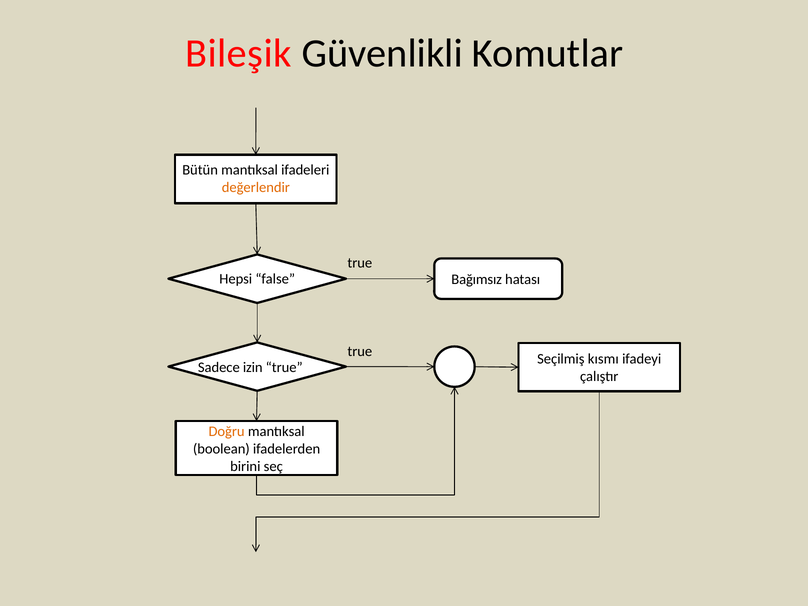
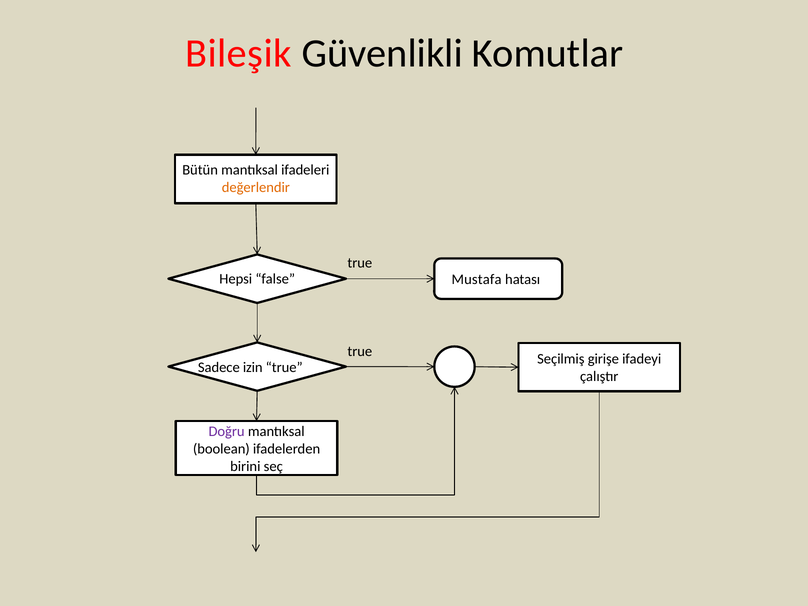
Bağımsız: Bağımsız -> Mustafa
kısmı: kısmı -> girişe
Doğru colour: orange -> purple
